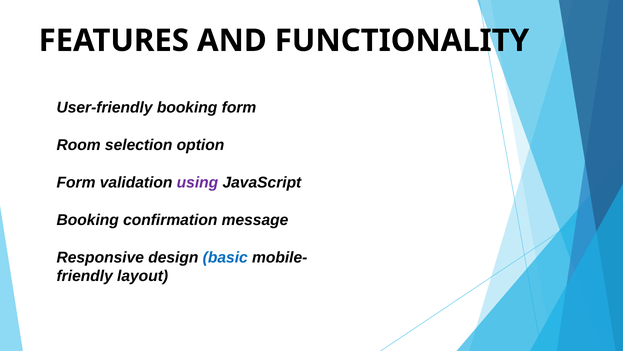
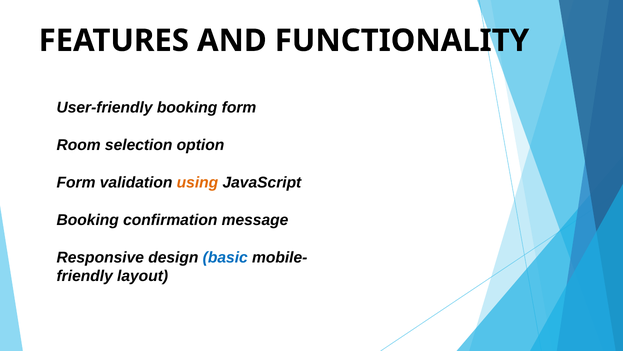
using colour: purple -> orange
